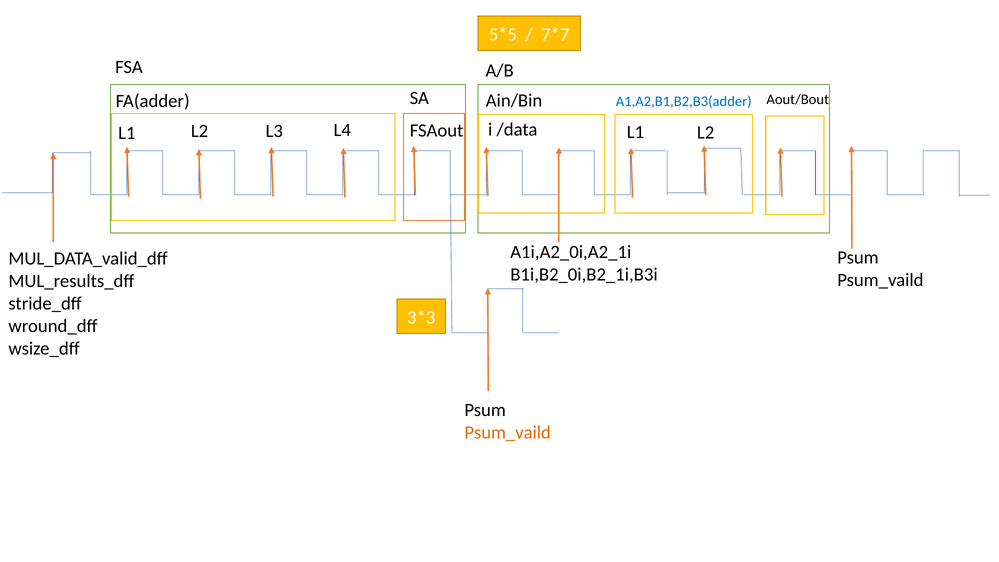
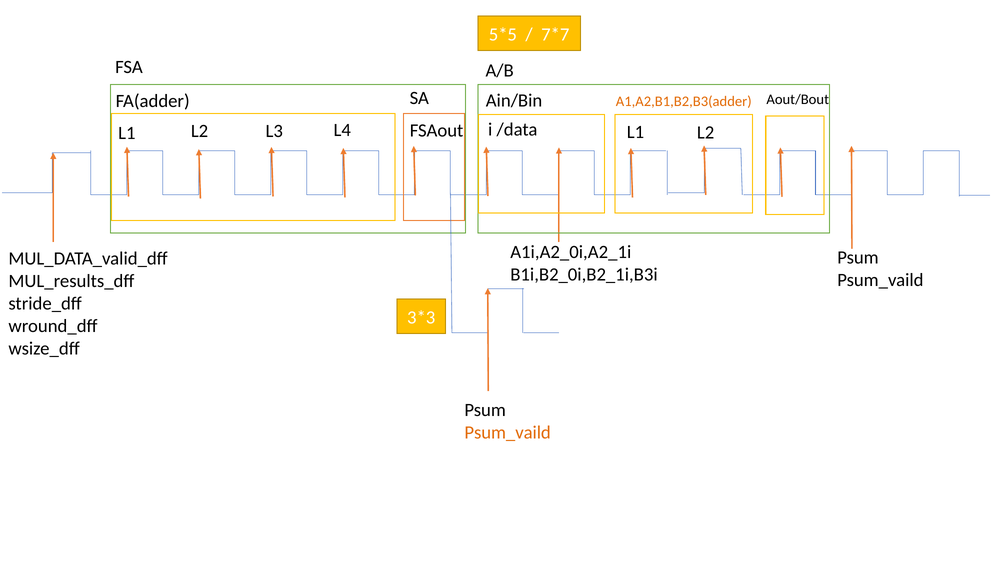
A1,A2,B1,B2,B3(adder colour: blue -> orange
